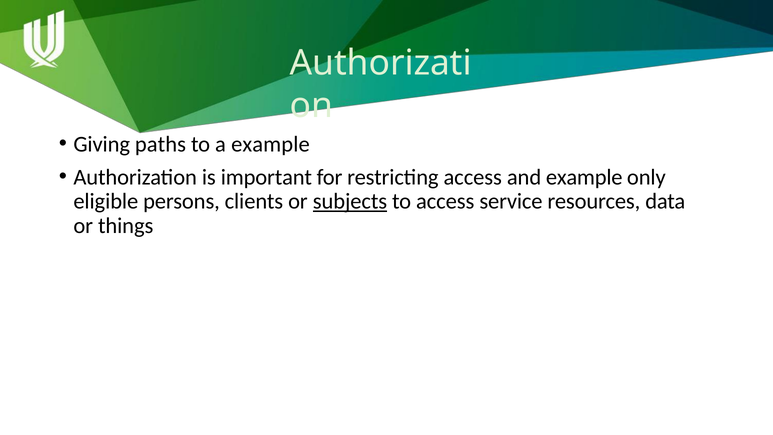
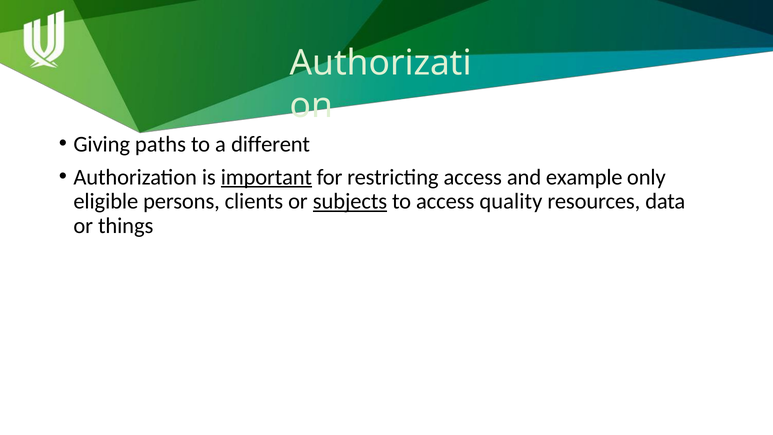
a example: example -> different
important underline: none -> present
service: service -> quality
